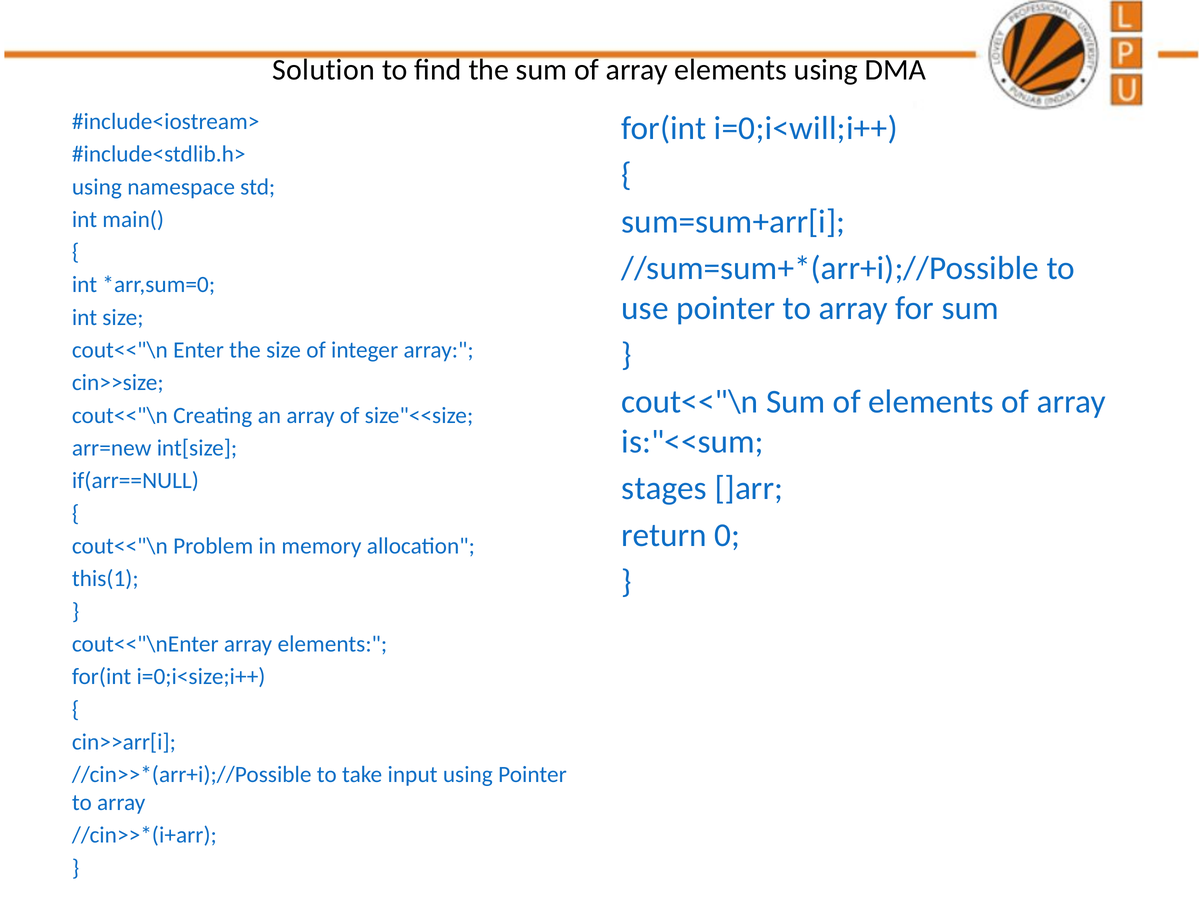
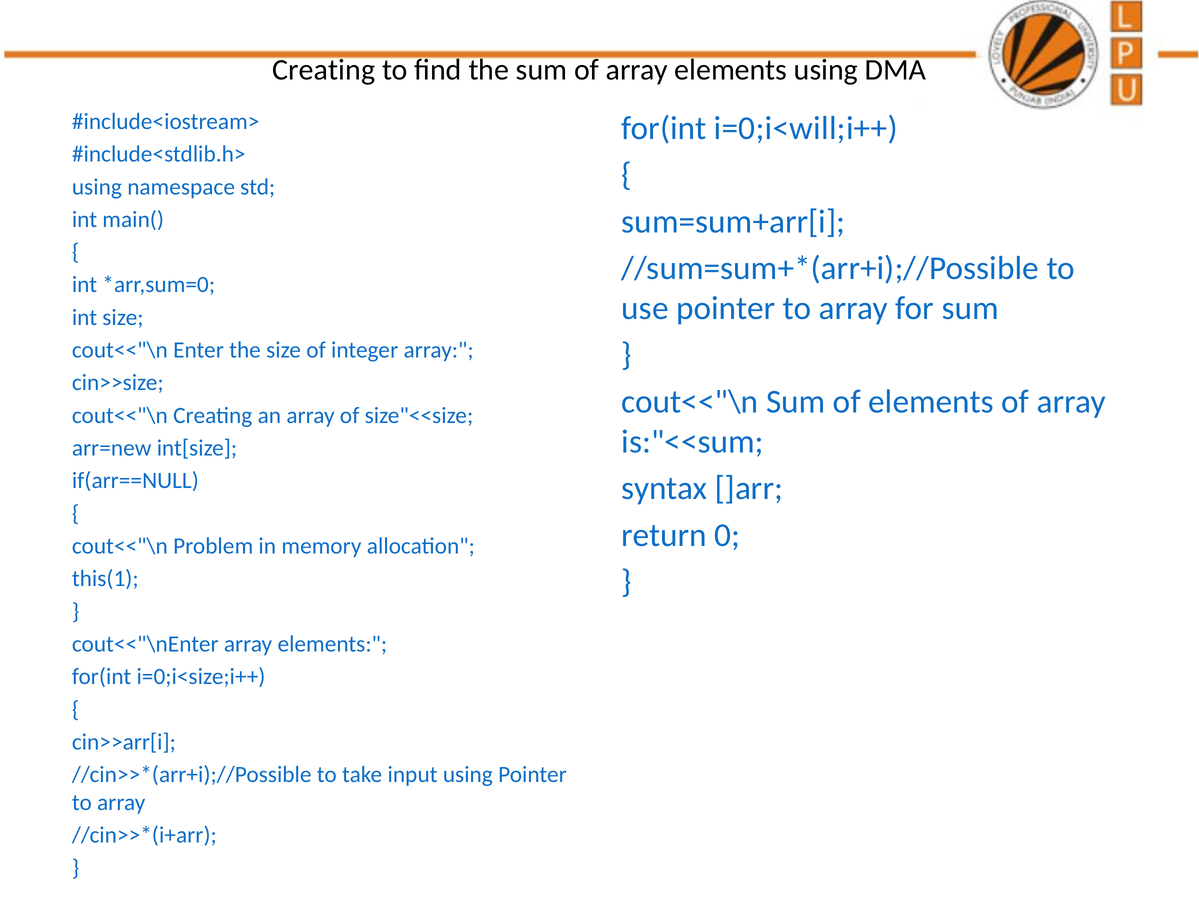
Solution at (324, 70): Solution -> Creating
stages: stages -> syntax
